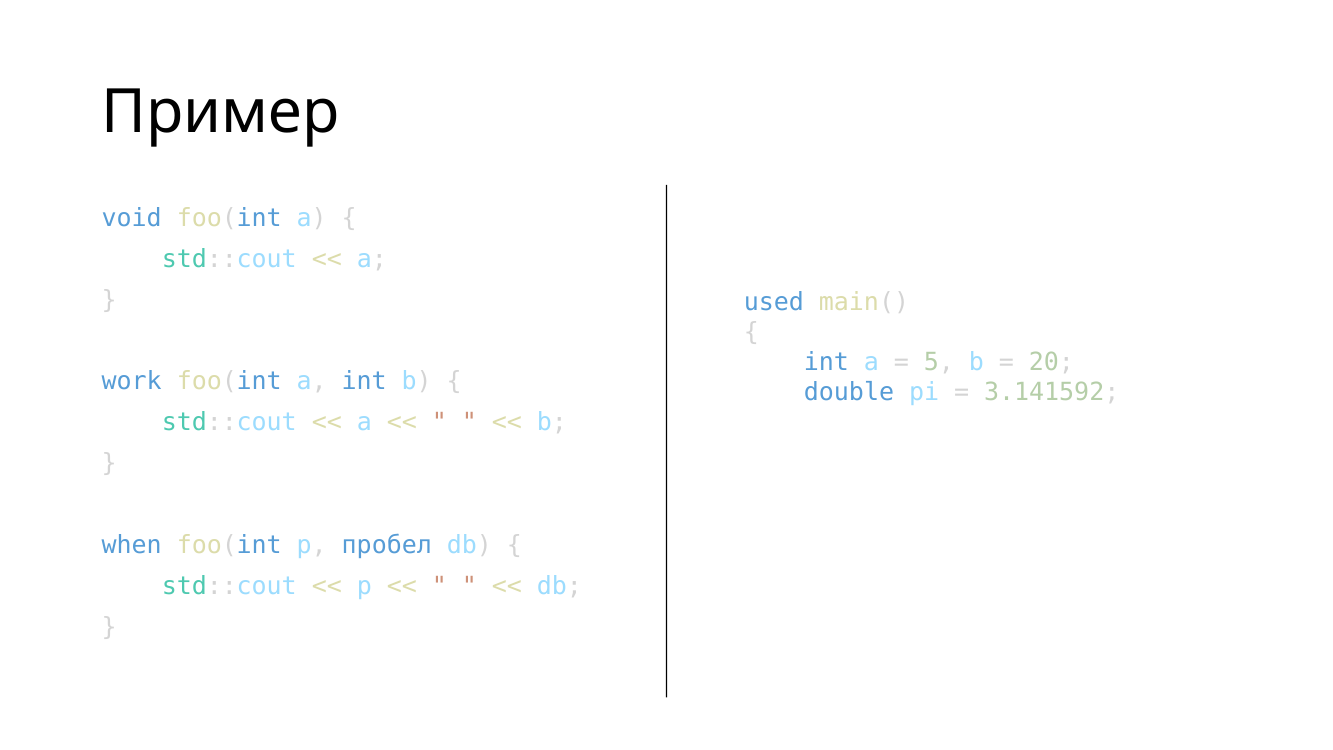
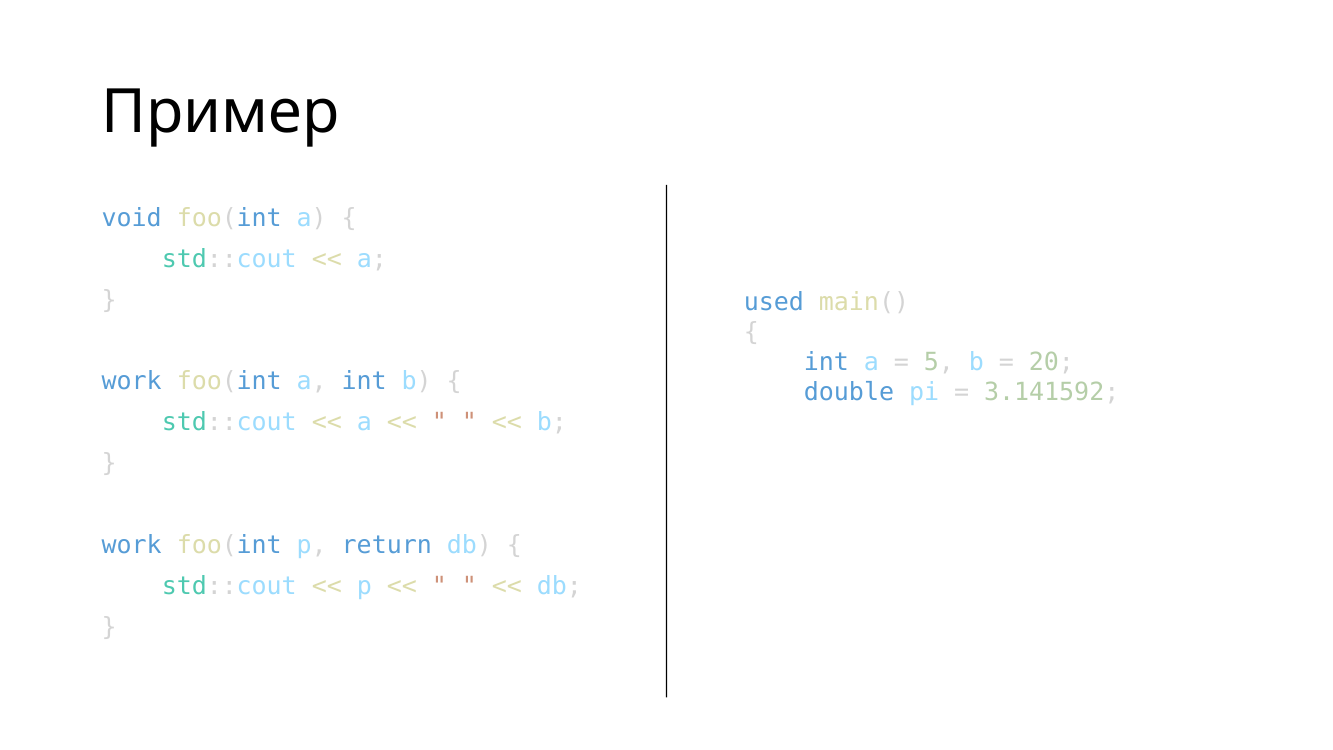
when at (132, 545): when -> work
пробел: пробел -> return
